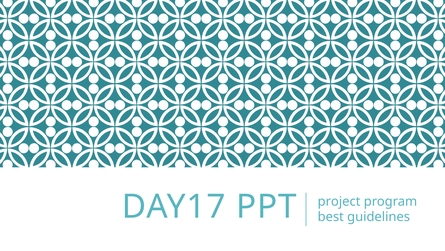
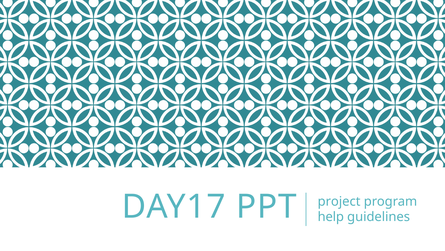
best: best -> help
